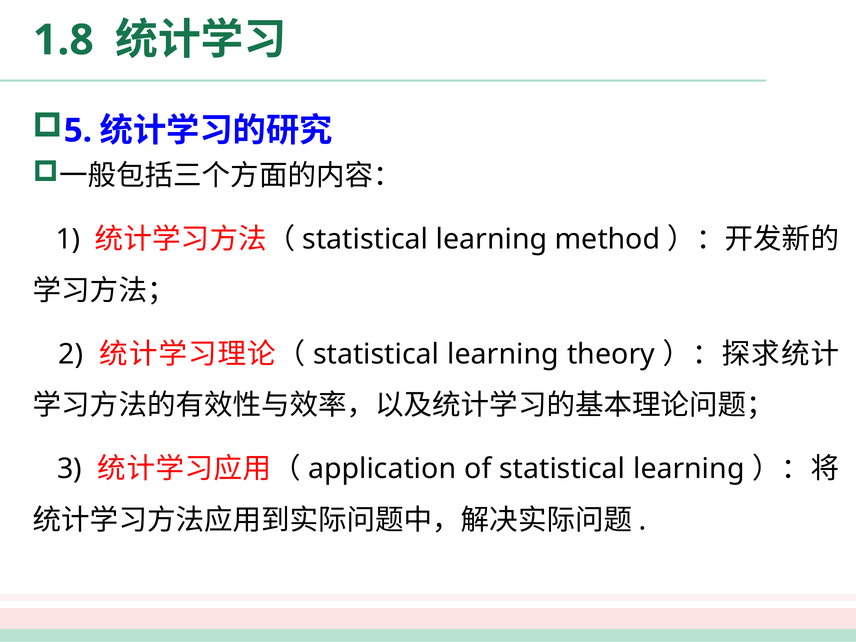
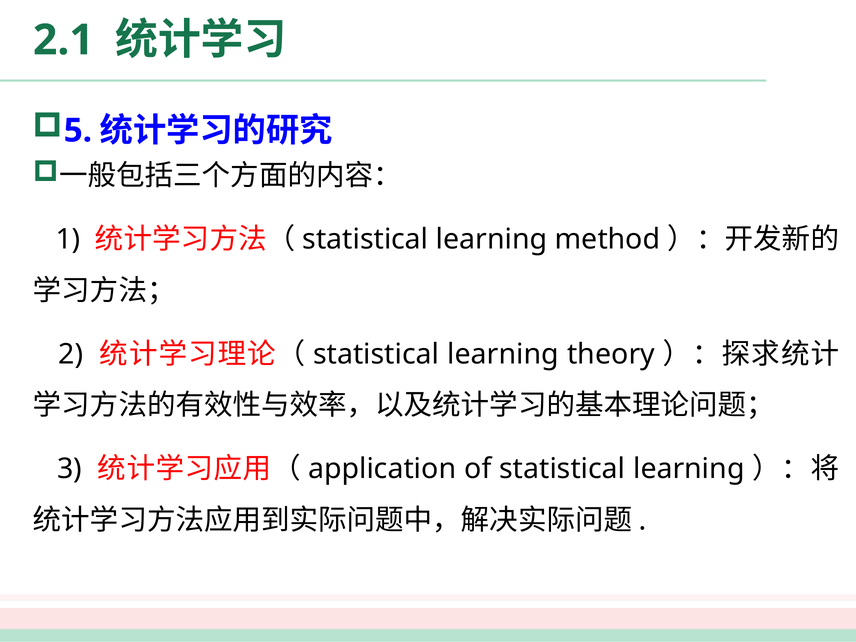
1.8: 1.8 -> 2.1
